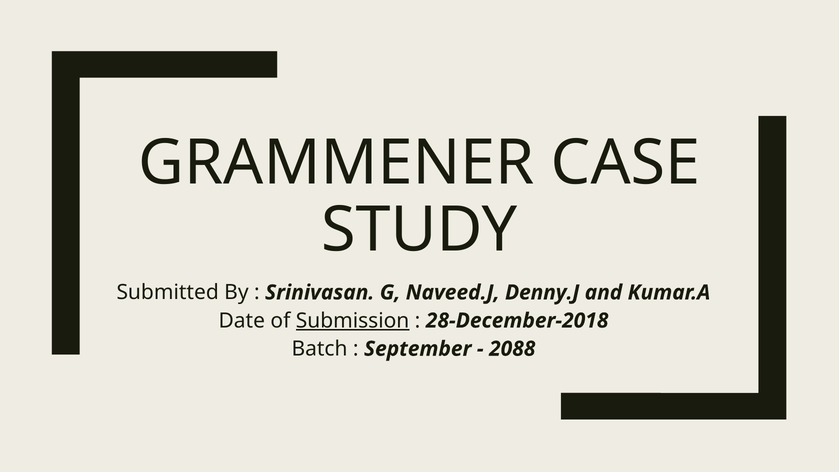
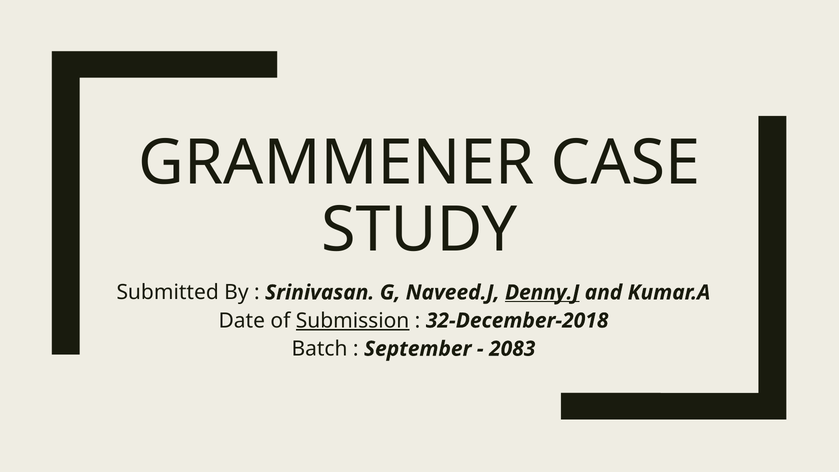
Denny.J underline: none -> present
28-December-2018: 28-December-2018 -> 32-December-2018
2088: 2088 -> 2083
